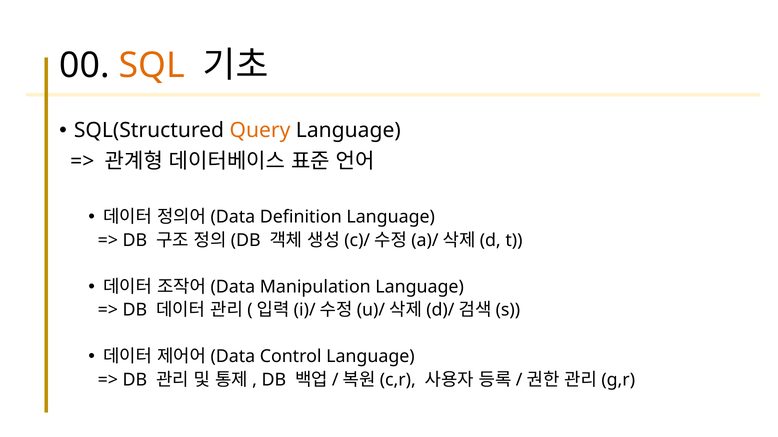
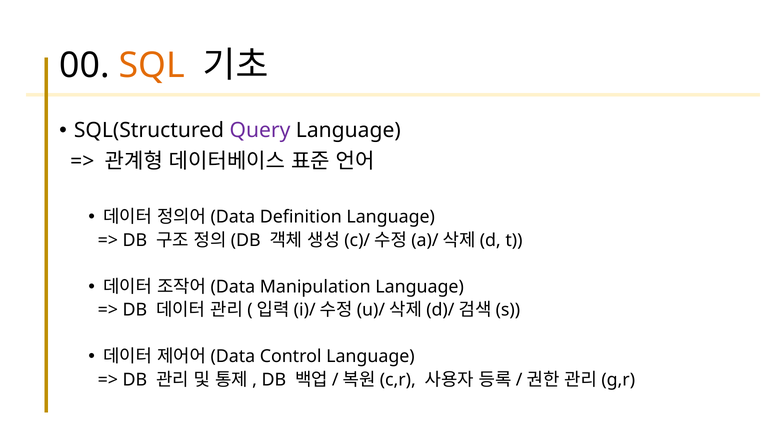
Query colour: orange -> purple
